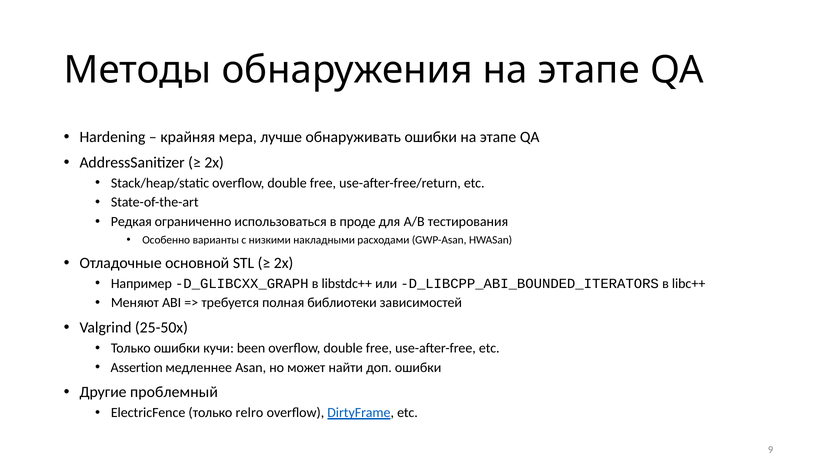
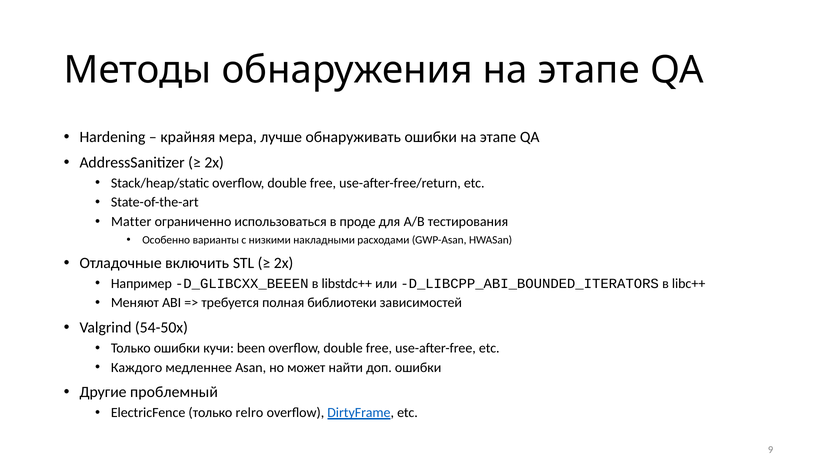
Редкая: Редкая -> Matter
основной: основной -> включить
D_GLIBCXX_GRAPH: D_GLIBCXX_GRAPH -> D_GLIBCXX_BEEEN
25-50x: 25-50x -> 54-50x
Assertion: Assertion -> Каждого
